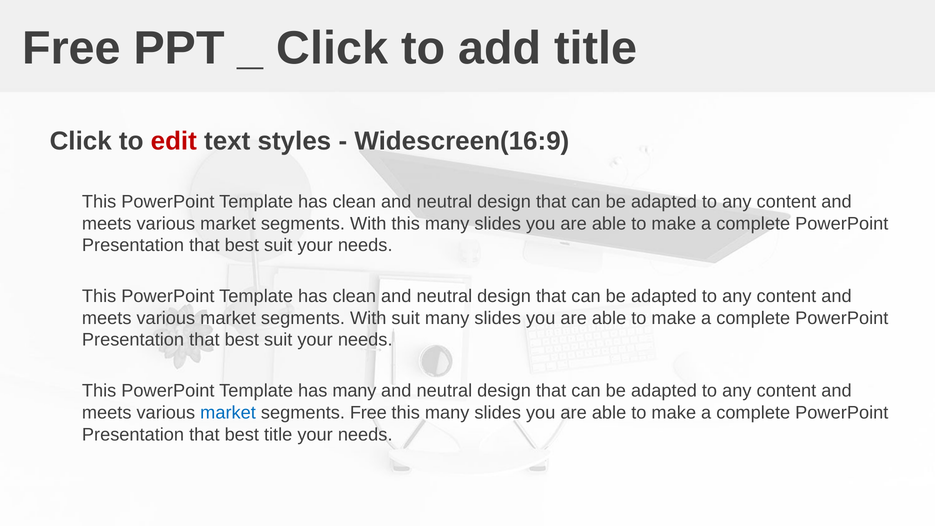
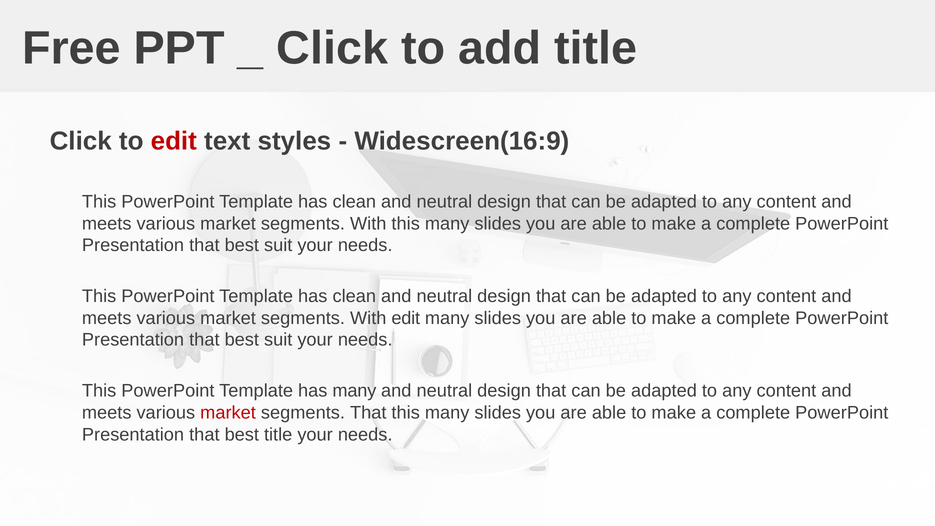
With suit: suit -> edit
market at (228, 413) colour: blue -> red
segments Free: Free -> That
